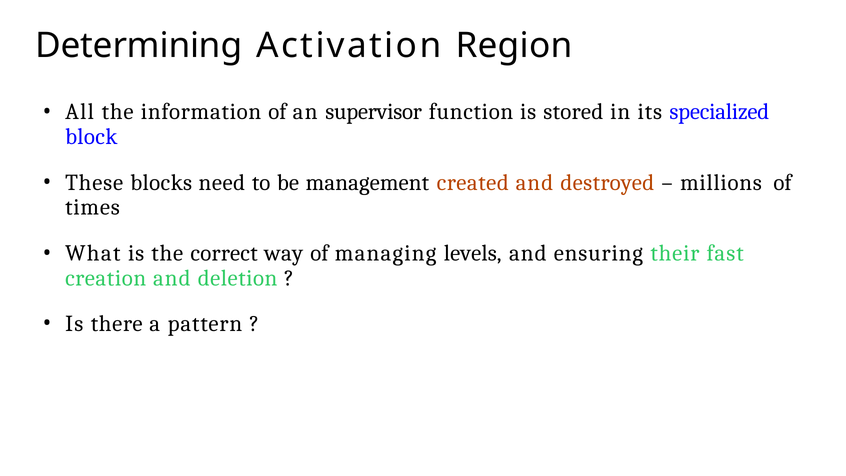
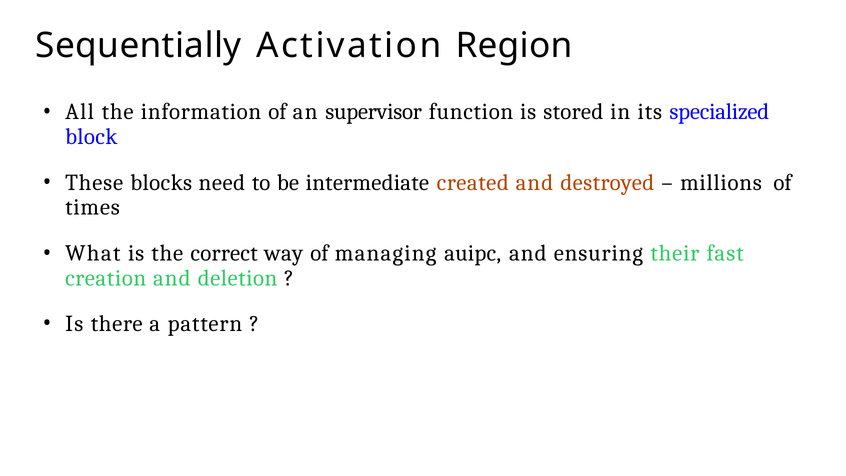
Determining: Determining -> Sequentially
management: management -> intermediate
levels: levels -> auipc
